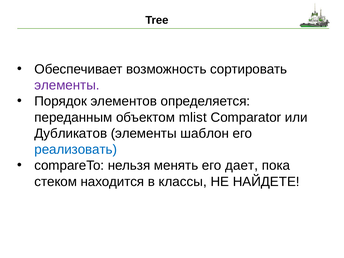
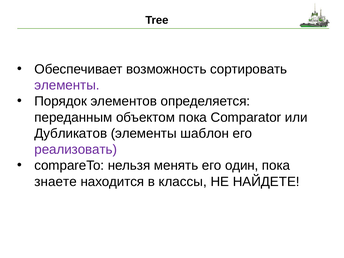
объектом mlist: mlist -> пока
реализовать colour: blue -> purple
дает: дает -> один
стеком: стеком -> знаете
